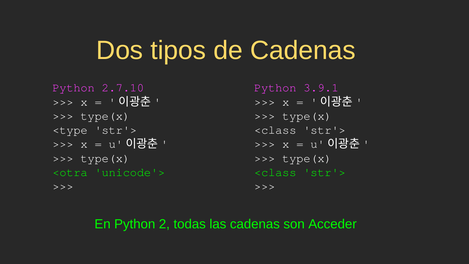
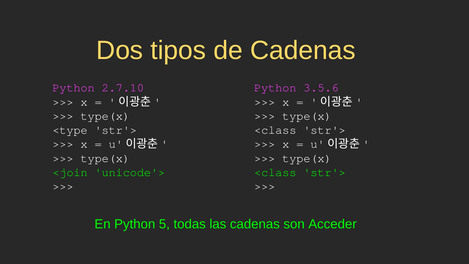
3.9.1: 3.9.1 -> 3.5.6
<otra: <otra -> <join
2: 2 -> 5
